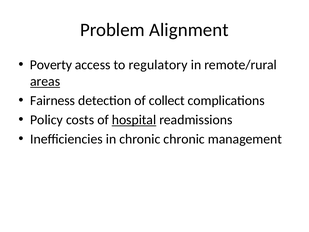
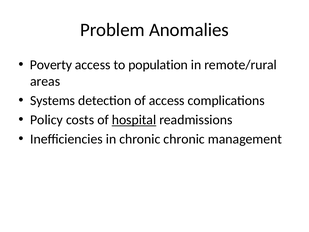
Alignment: Alignment -> Anomalies
regulatory: regulatory -> population
areas underline: present -> none
Fairness: Fairness -> Systems
of collect: collect -> access
